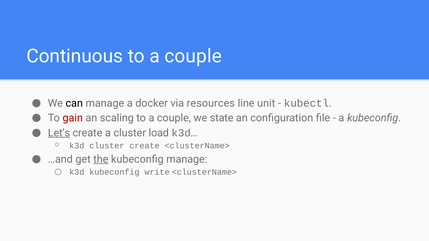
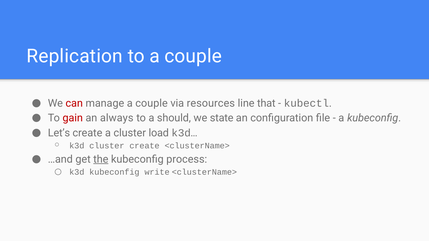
Continuous: Continuous -> Replication
can colour: black -> red
manage a docker: docker -> couple
unit: unit -> that
scaling: scaling -> always
couple at (174, 118): couple -> should
Let’s underline: present -> none
kubeconfig manage: manage -> process
